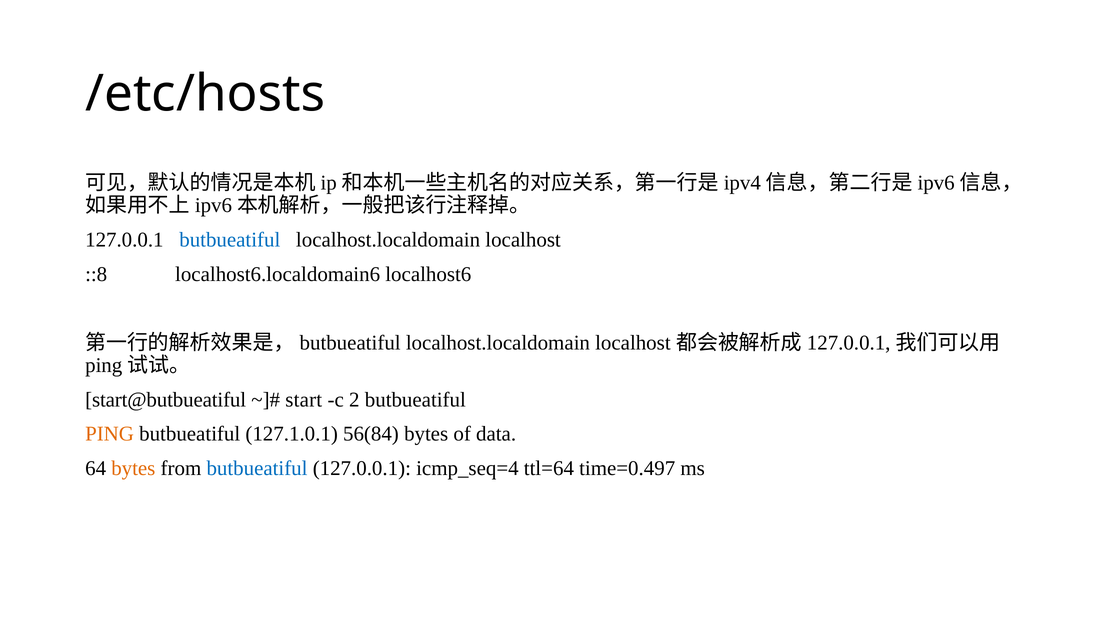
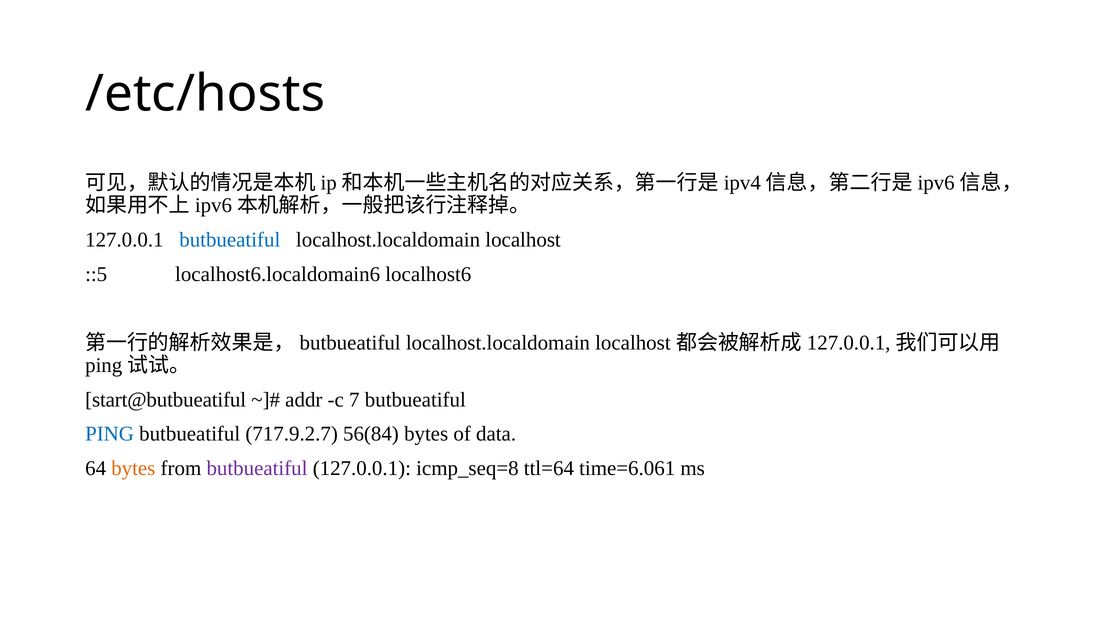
::8: ::8 -> ::5
start: start -> addr
2: 2 -> 7
PING colour: orange -> blue
127.1.0.1: 127.1.0.1 -> 717.9.2.7
butbueatiful at (257, 468) colour: blue -> purple
icmp_seq=4: icmp_seq=4 -> icmp_seq=8
time=0.497: time=0.497 -> time=6.061
